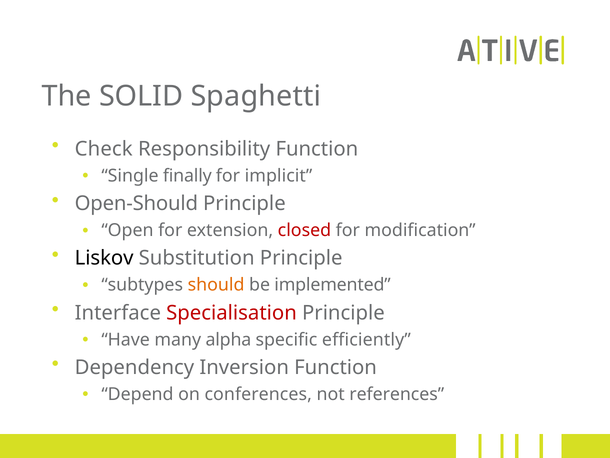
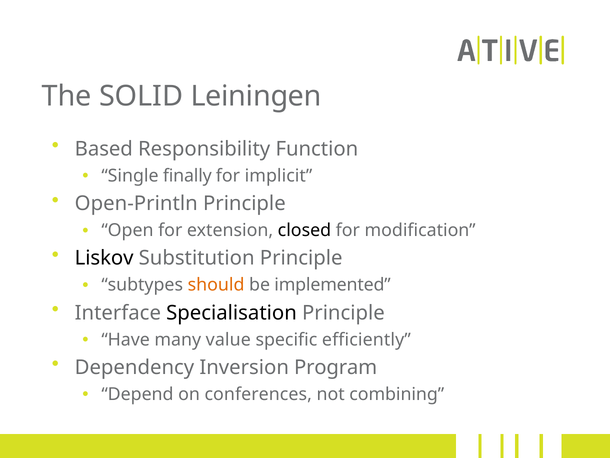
Spaghetti: Spaghetti -> Leiningen
Check: Check -> Based
Open-Should: Open-Should -> Open-Println
closed colour: red -> black
Specialisation colour: red -> black
alpha: alpha -> value
Inversion Function: Function -> Program
references: references -> combining
